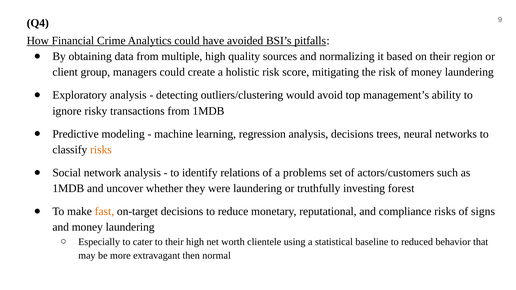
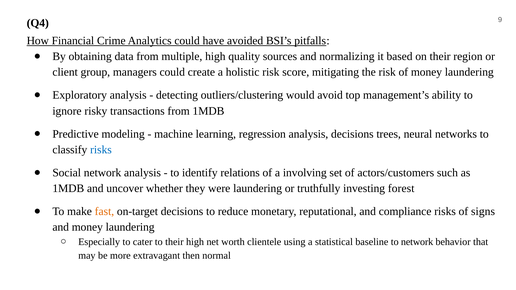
risks at (101, 150) colour: orange -> blue
problems: problems -> involving
to reduced: reduced -> network
